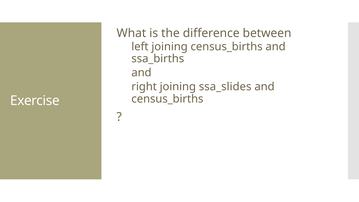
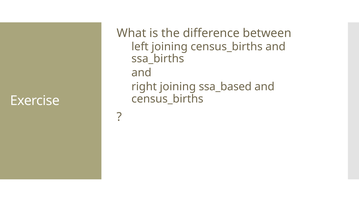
ssa_slides: ssa_slides -> ssa_based
